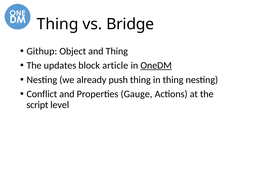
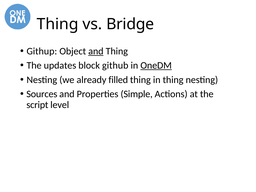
and at (96, 51) underline: none -> present
article: article -> github
push: push -> filled
Conflict: Conflict -> Sources
Gauge: Gauge -> Simple
